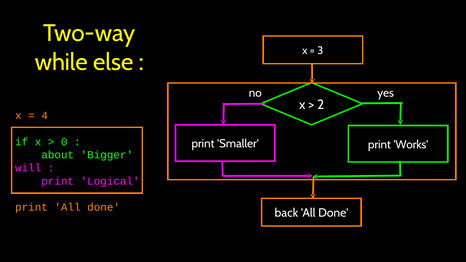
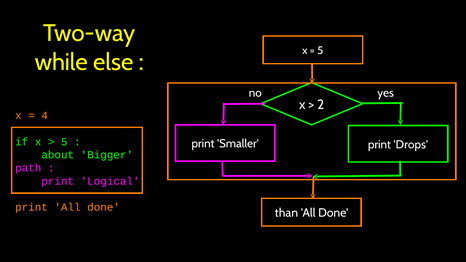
3 at (320, 51): 3 -> 5
0 at (64, 142): 0 -> 5
Works: Works -> Drops
will: will -> path
back: back -> than
